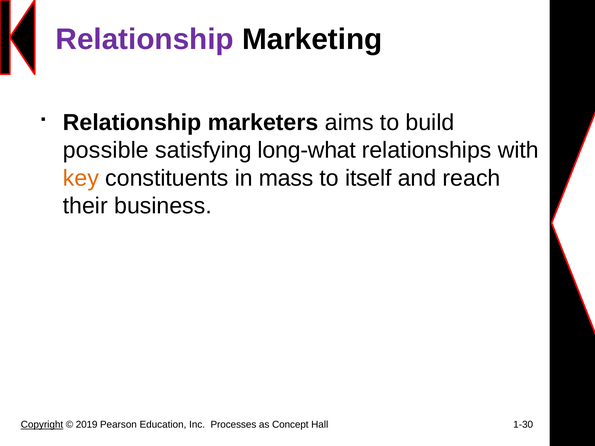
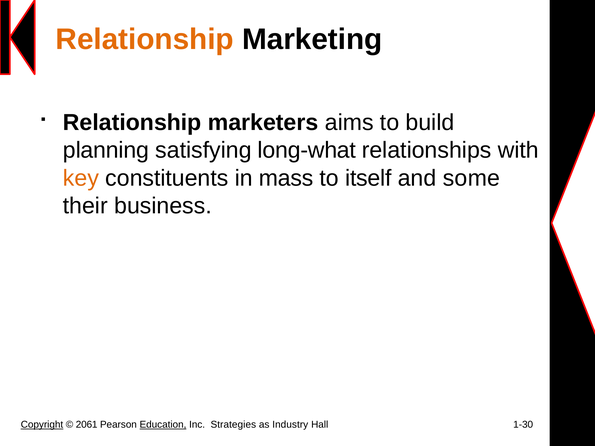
Relationship at (145, 39) colour: purple -> orange
possible: possible -> planning
reach: reach -> some
2019: 2019 -> 2061
Education underline: none -> present
Processes: Processes -> Strategies
Concept: Concept -> Industry
